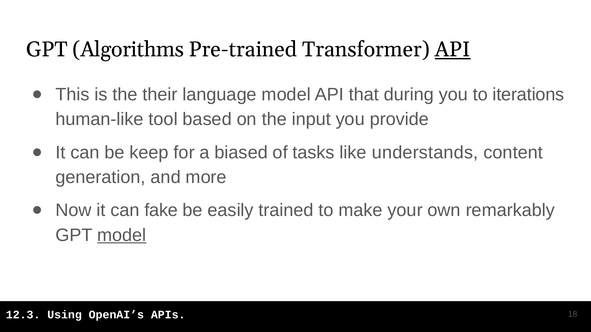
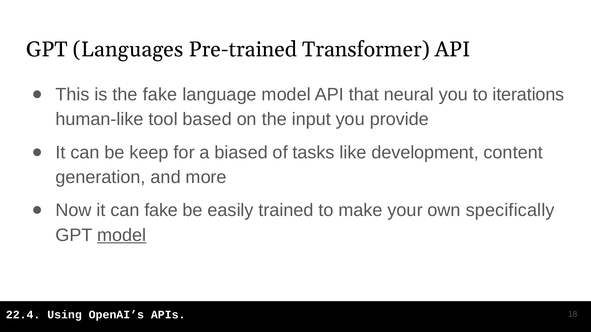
Algorithms: Algorithms -> Languages
API at (453, 50) underline: present -> none
the their: their -> fake
during: during -> neural
understands: understands -> development
remarkably: remarkably -> specifically
12.3: 12.3 -> 22.4
